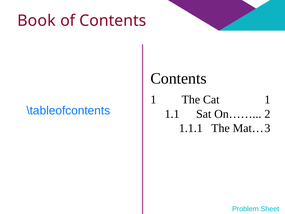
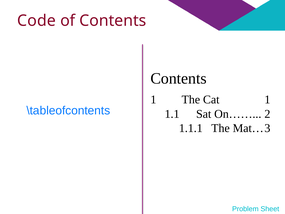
Book: Book -> Code
